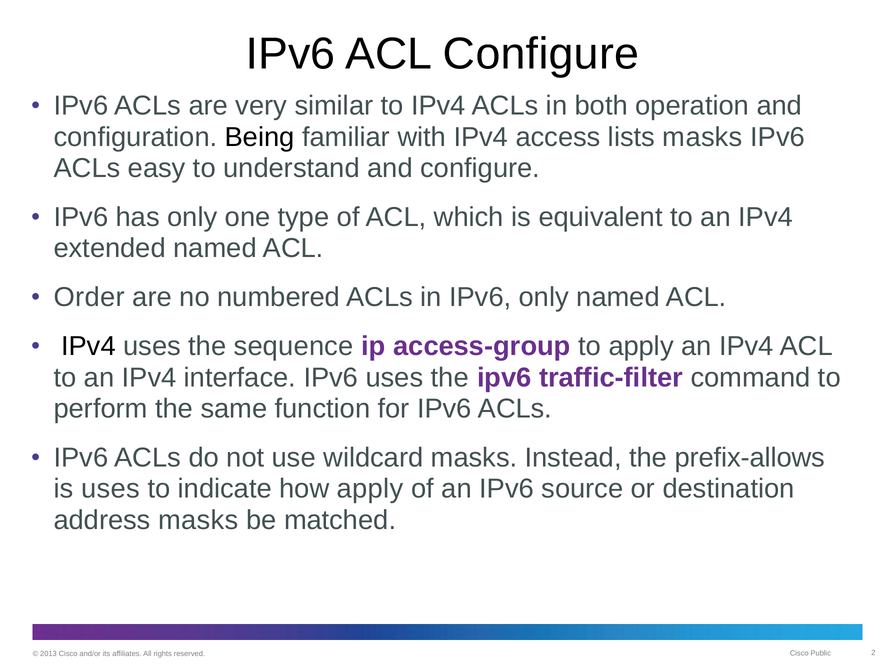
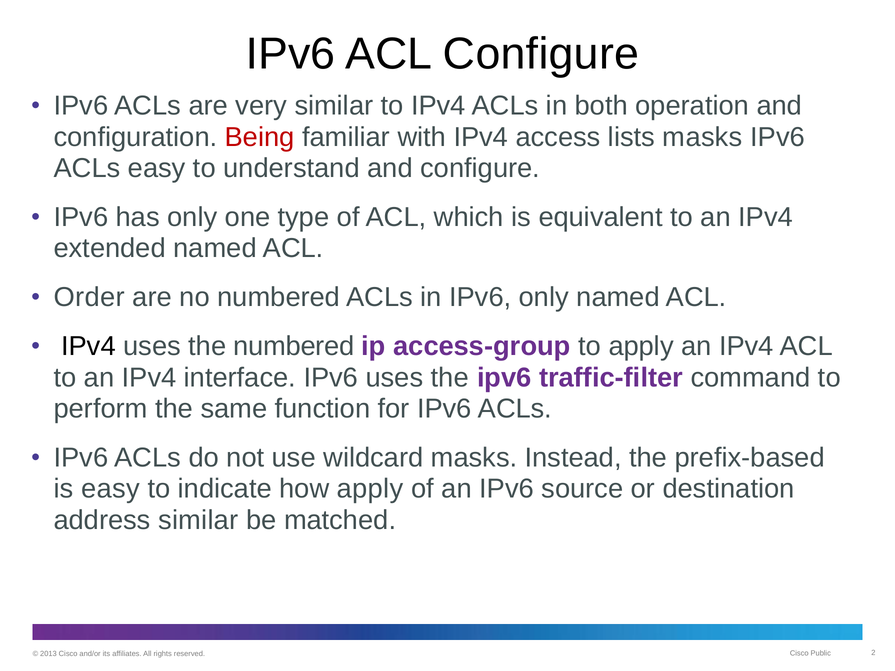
Being colour: black -> red
the sequence: sequence -> numbered
prefix-allows: prefix-allows -> prefix-based
is uses: uses -> easy
address masks: masks -> similar
